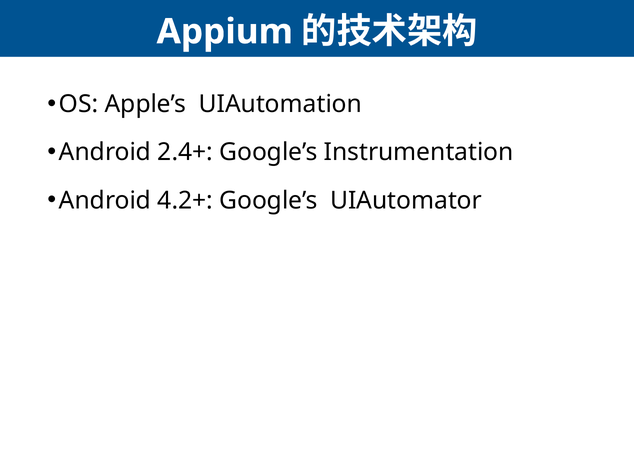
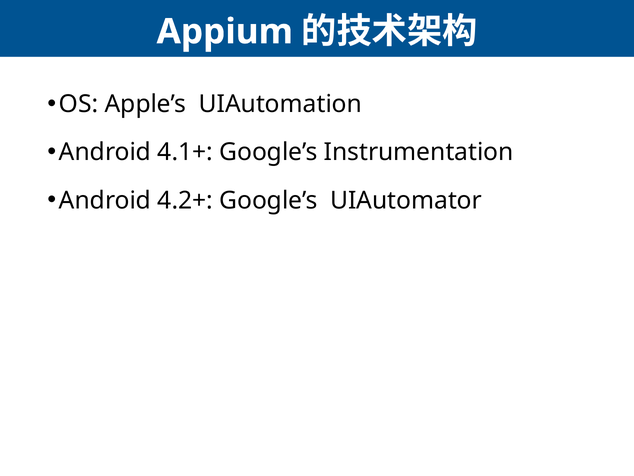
2.4+: 2.4+ -> 4.1+
